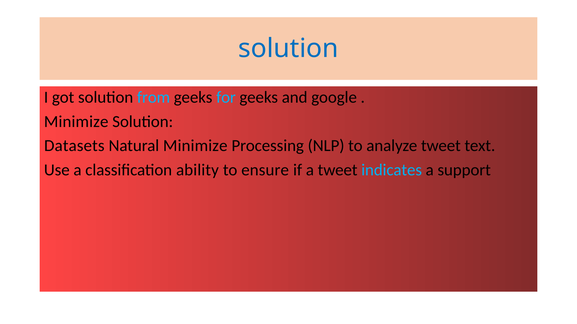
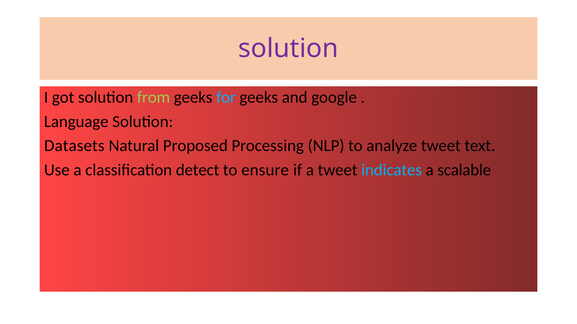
solution at (288, 48) colour: blue -> purple
from colour: light blue -> light green
Minimize at (76, 122): Minimize -> Language
Natural Minimize: Minimize -> Proposed
ability: ability -> detect
support: support -> scalable
